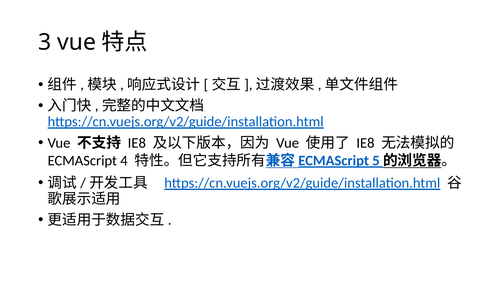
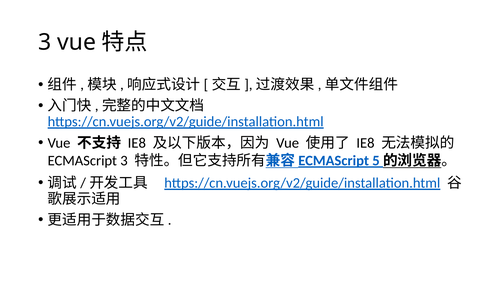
ECMAScript 4: 4 -> 3
